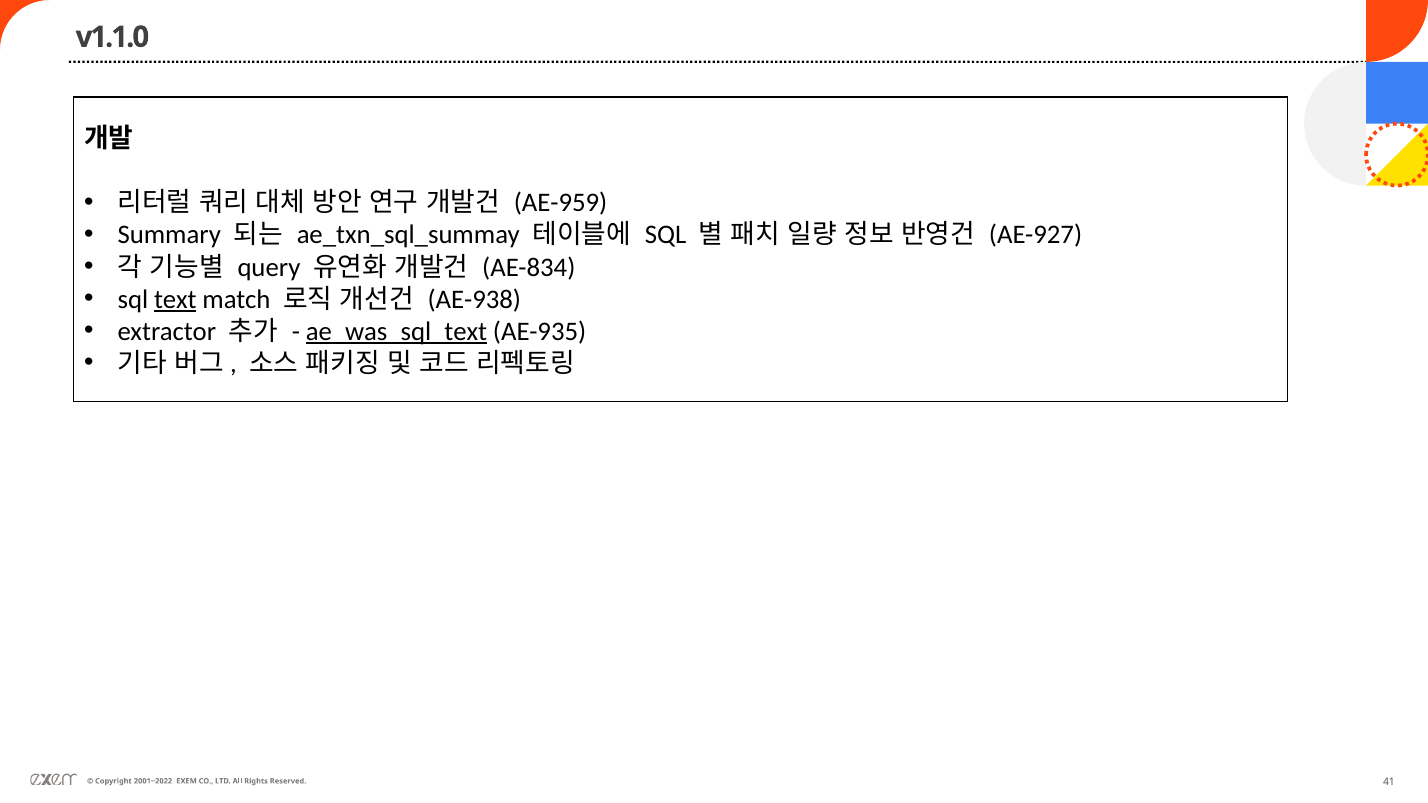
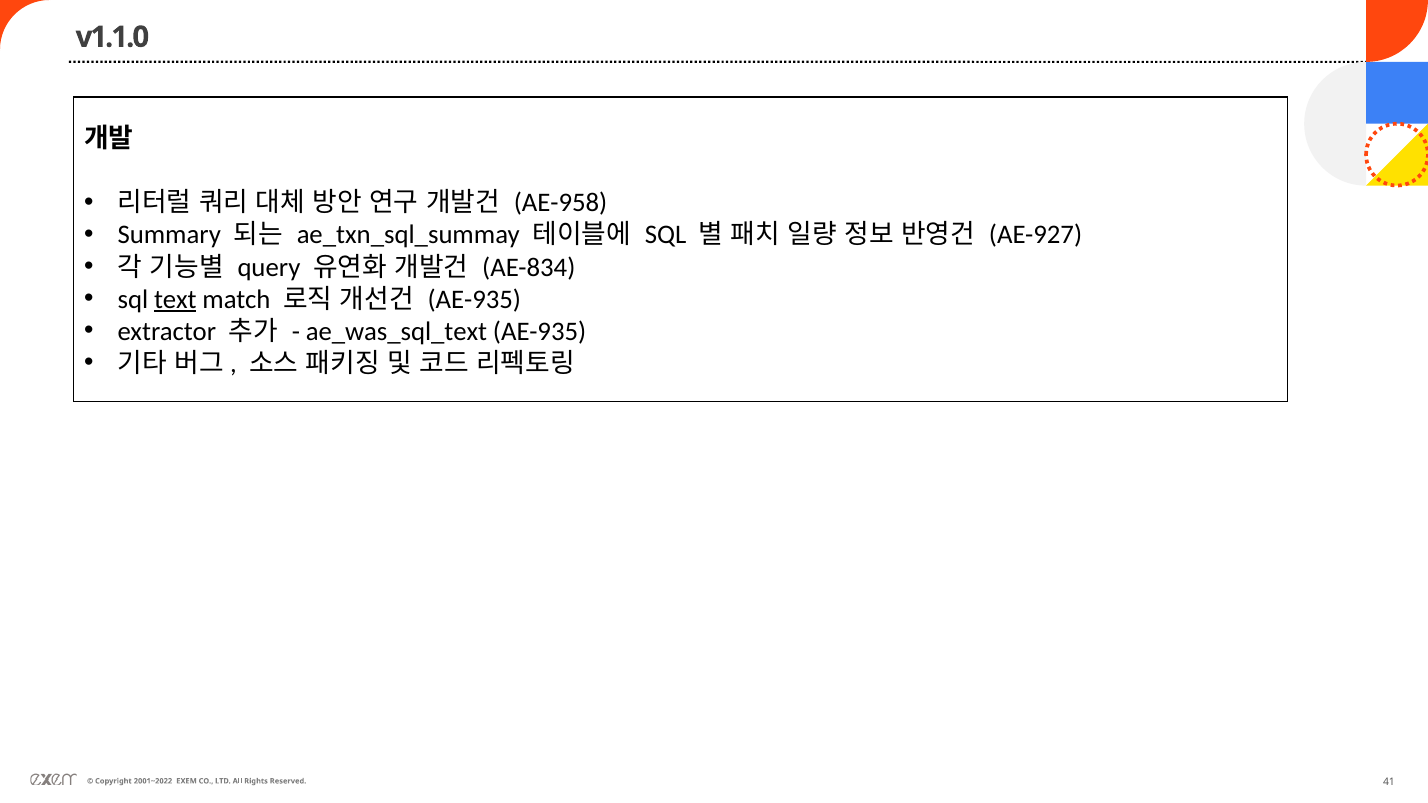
AE-959: AE-959 -> AE-958
AE-938 at (474, 299): AE-938 -> AE-935
ae_was_sql_text underline: present -> none
